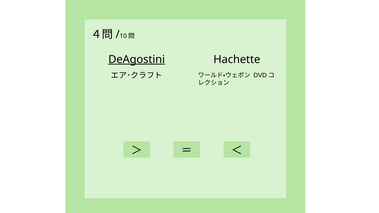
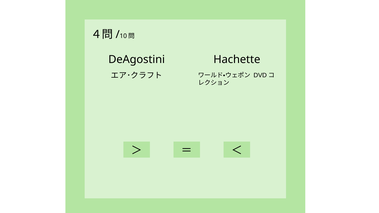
DeAgostini underline: present -> none
